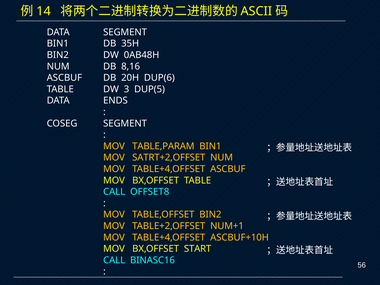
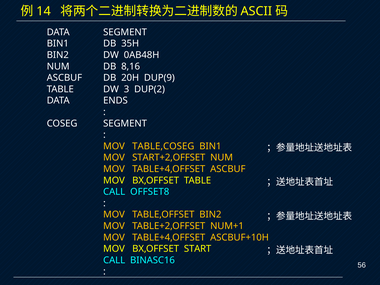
DUP(6: DUP(6 -> DUP(9
DUP(5: DUP(5 -> DUP(2
TABLE,PARAM: TABLE,PARAM -> TABLE,COSEG
SATRT+2,OFFSET: SATRT+2,OFFSET -> START+2,OFFSET
